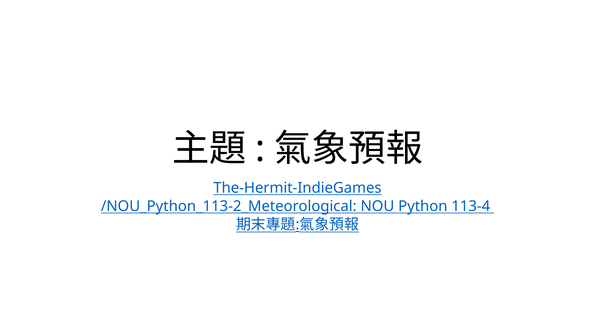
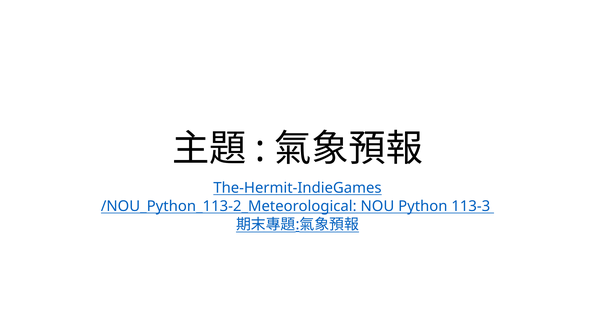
113-4: 113-4 -> 113-3
